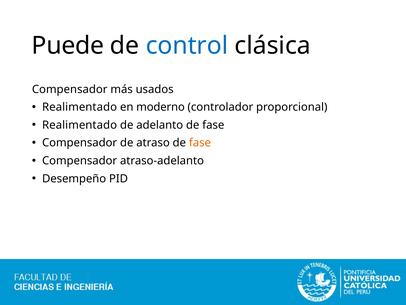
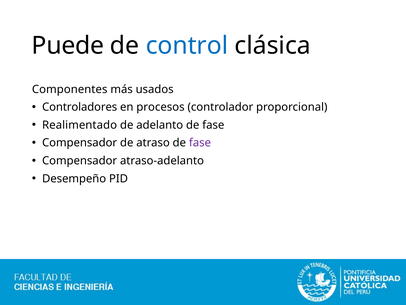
Compensador at (70, 89): Compensador -> Componentes
Realimentado at (80, 107): Realimentado -> Controladores
moderno: moderno -> procesos
fase at (200, 143) colour: orange -> purple
